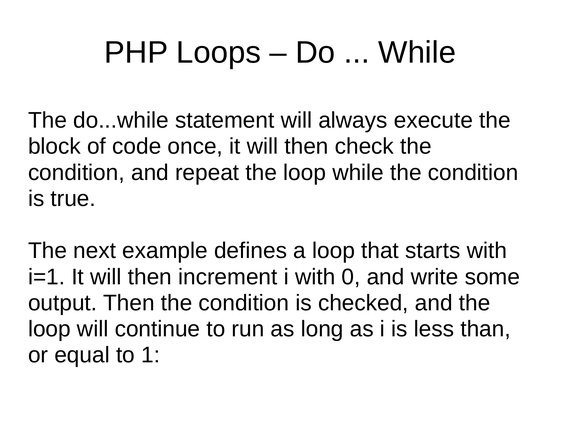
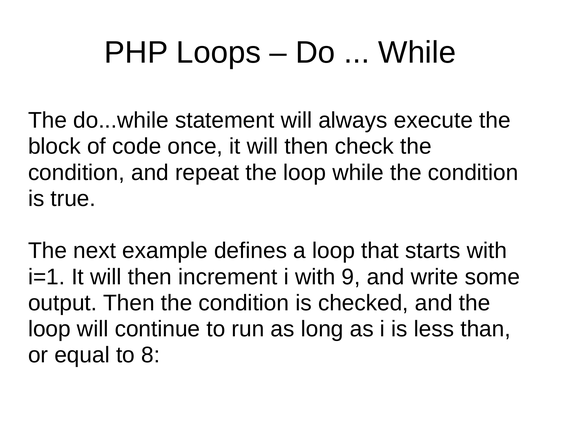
0: 0 -> 9
1: 1 -> 8
